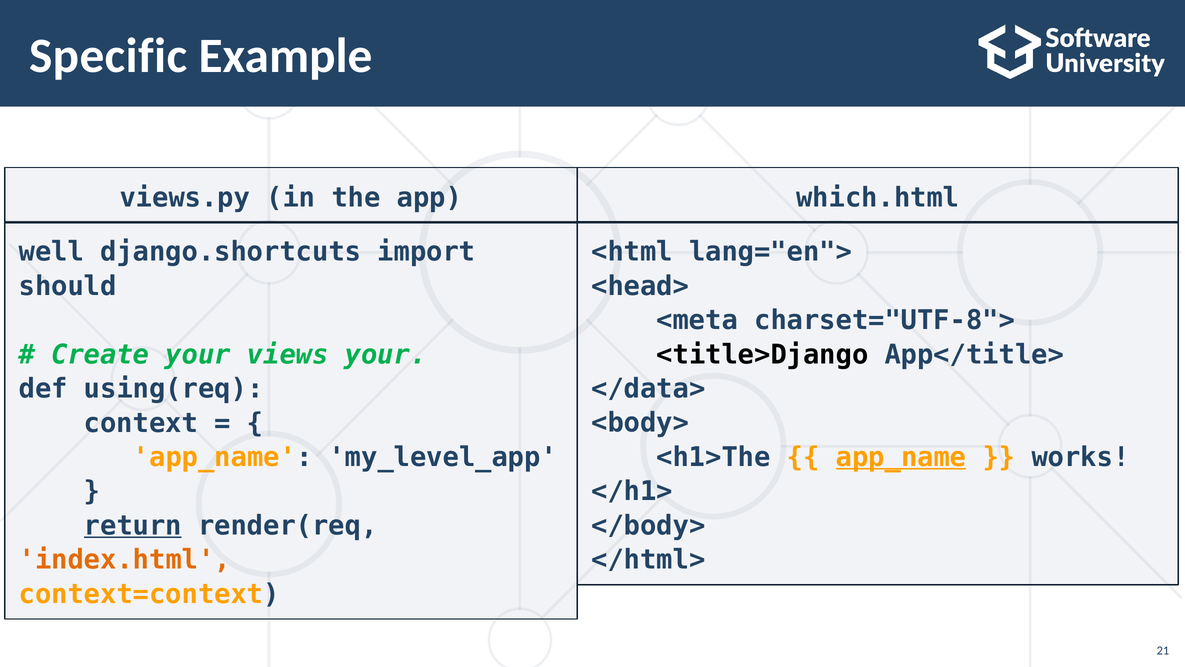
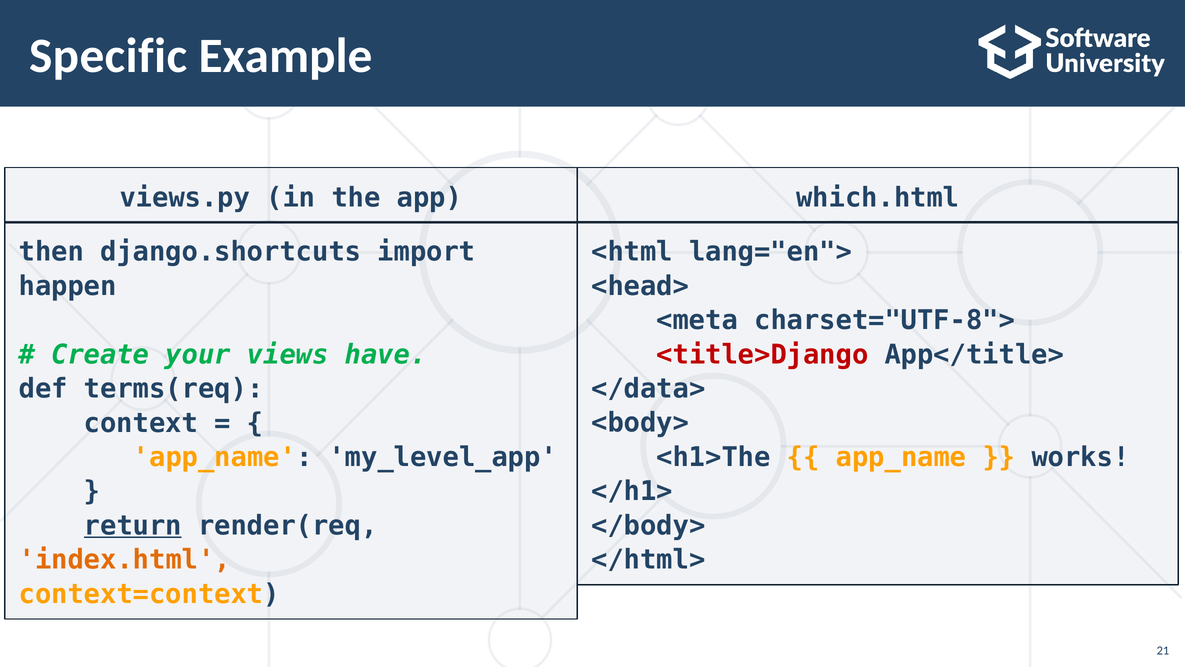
well: well -> then
should: should -> happen
<title>Django colour: black -> red
views your: your -> have
using(req: using(req -> terms(req
app_name at (901, 457) underline: present -> none
